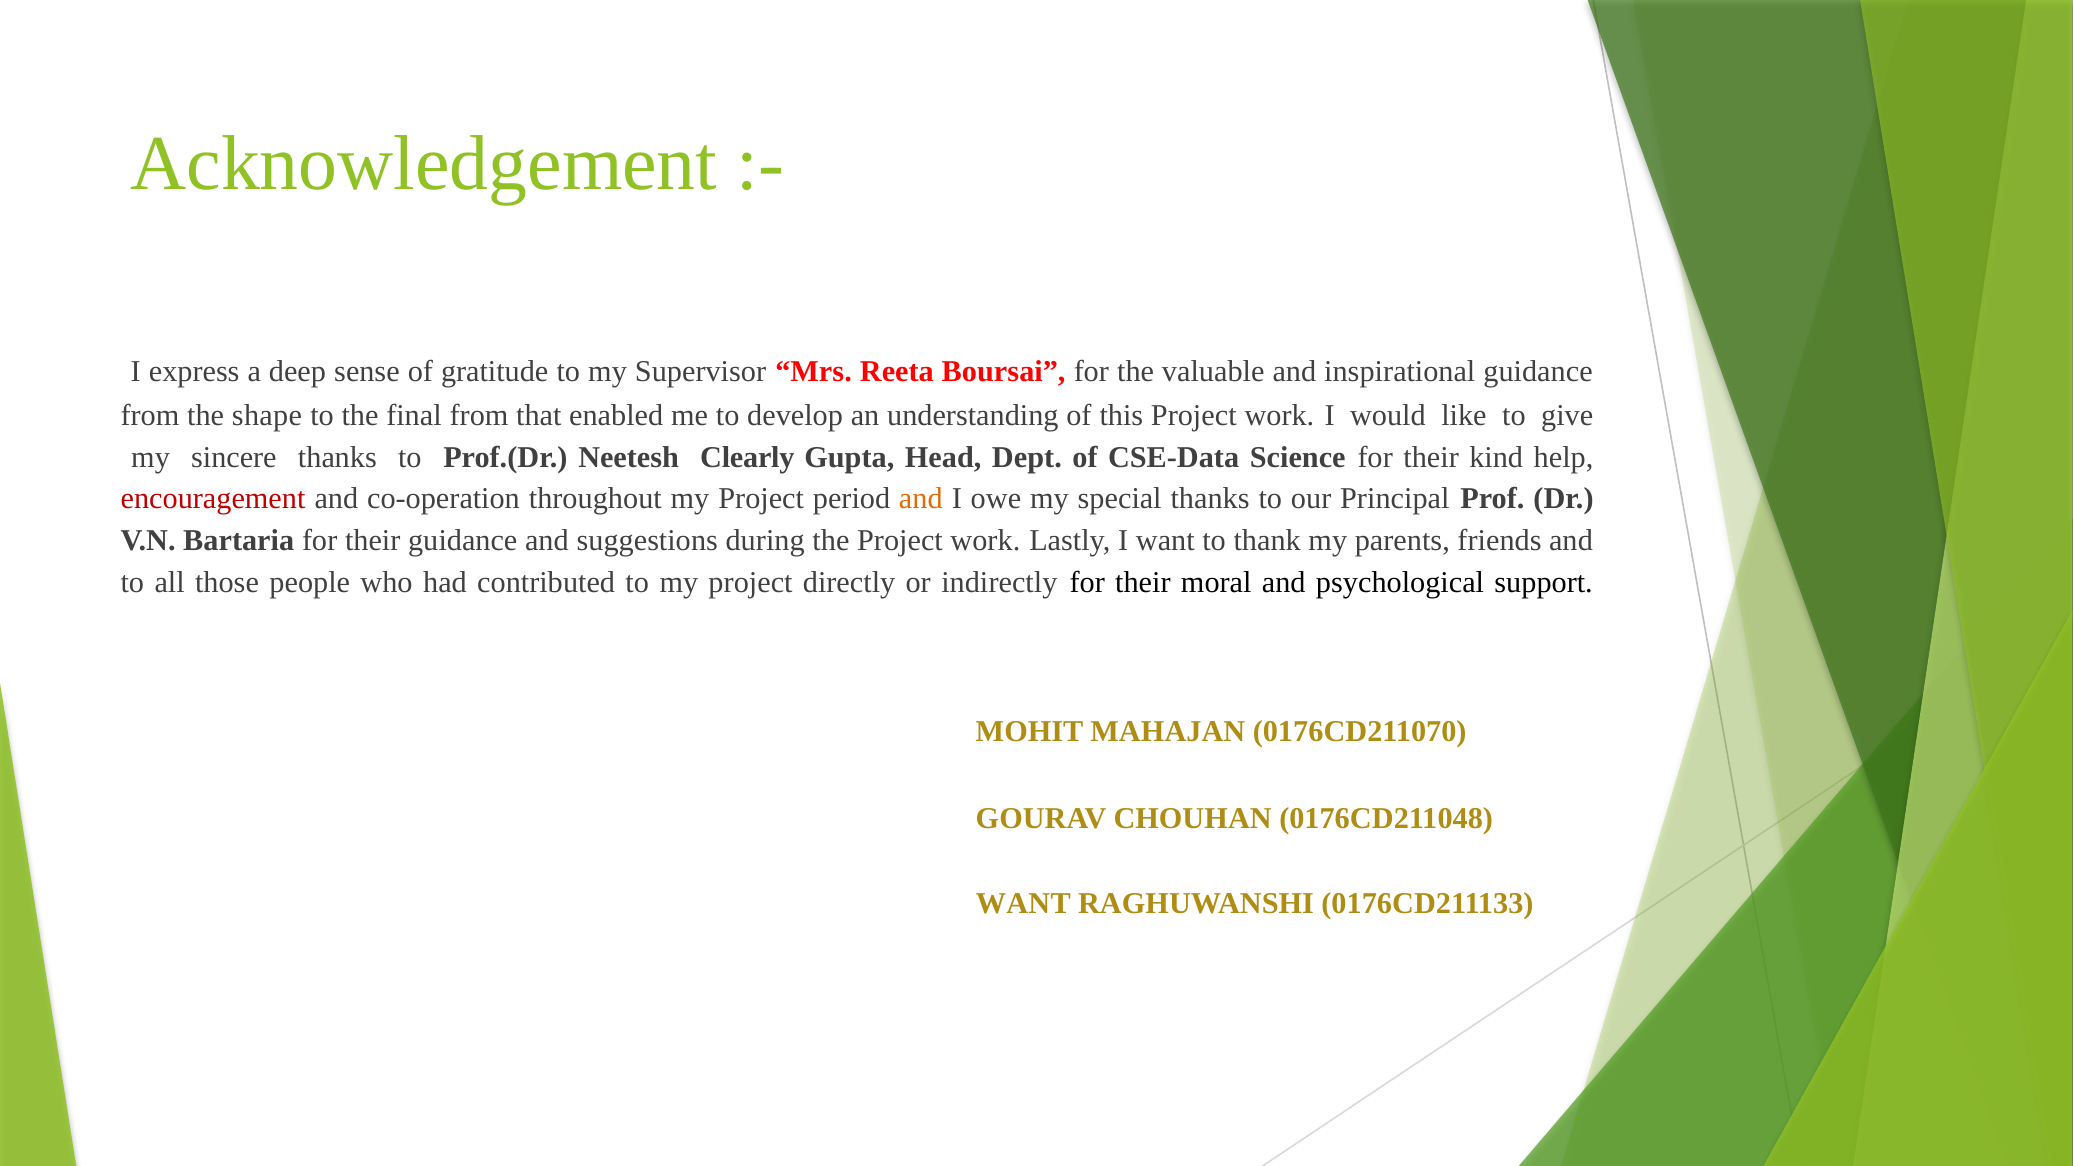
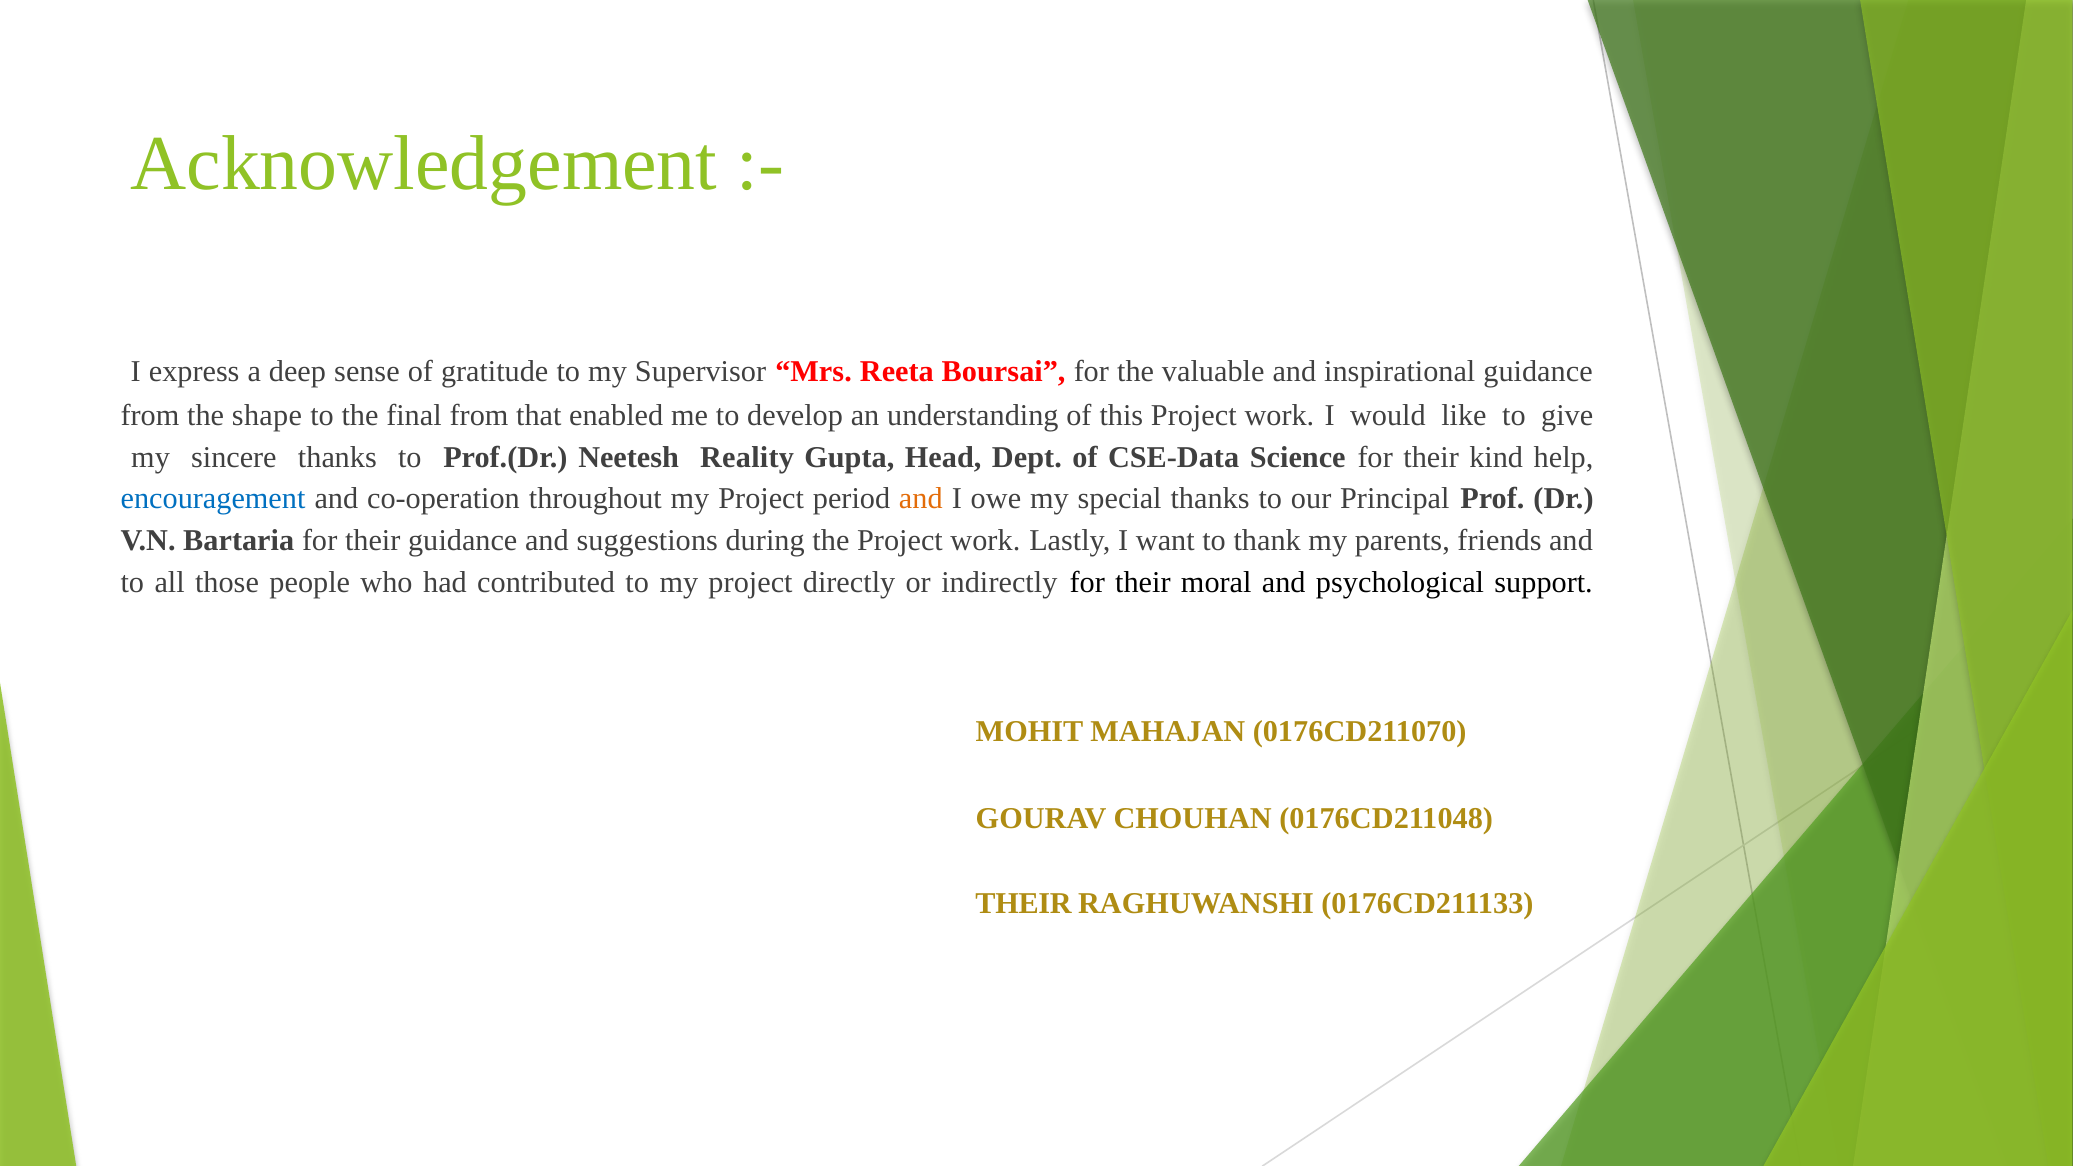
Clearly: Clearly -> Reality
encouragement colour: red -> blue
WANT at (1023, 903): WANT -> THEIR
